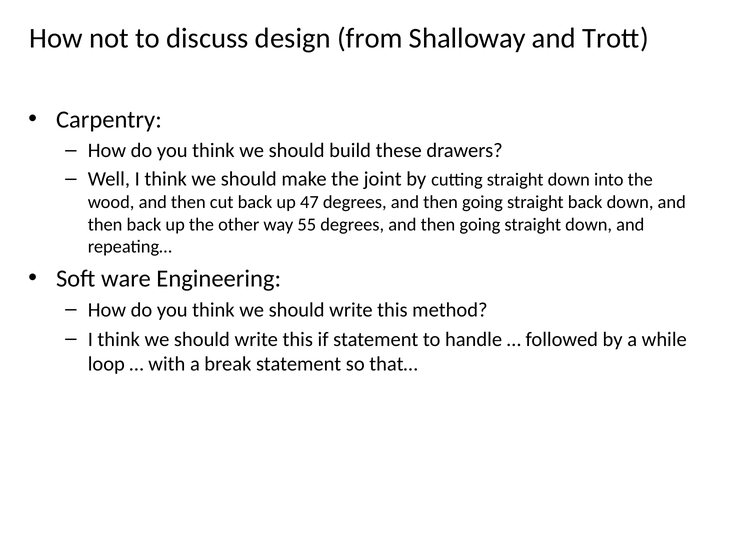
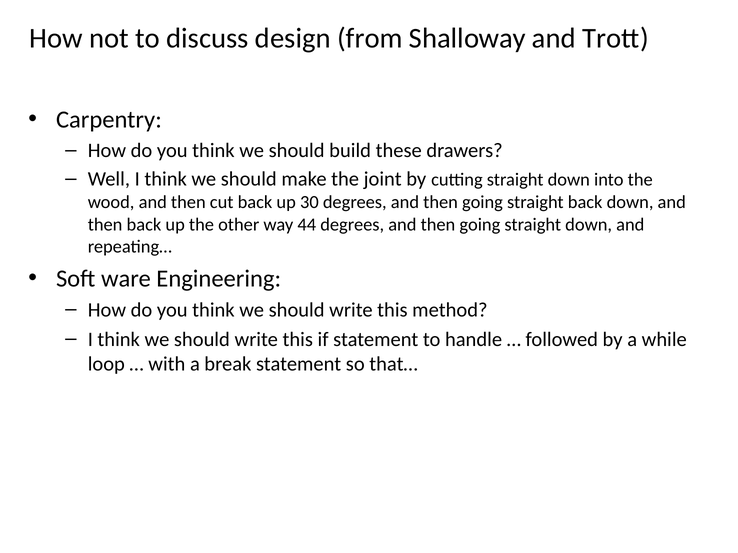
47: 47 -> 30
55: 55 -> 44
